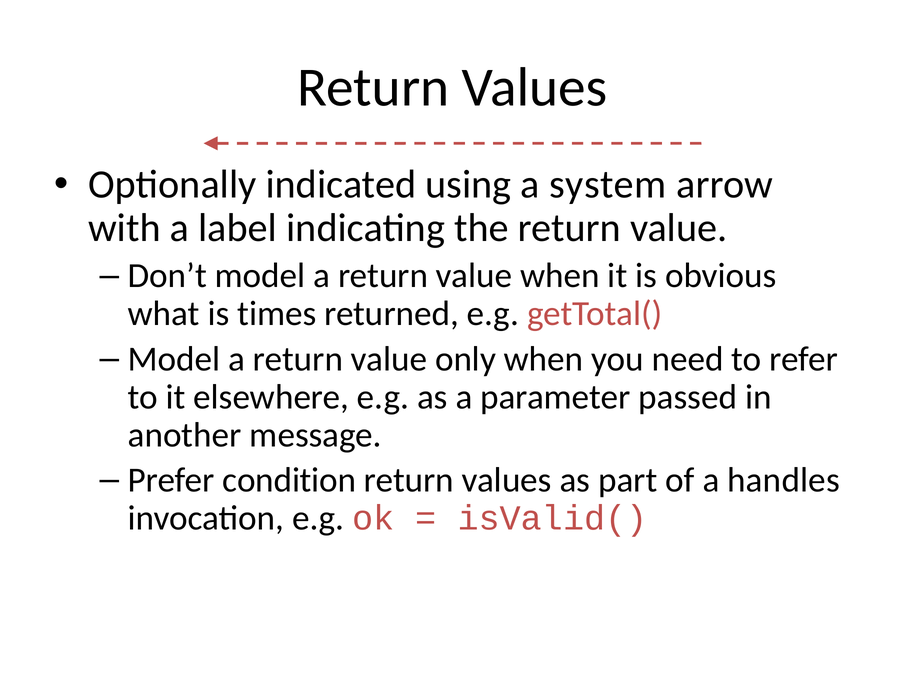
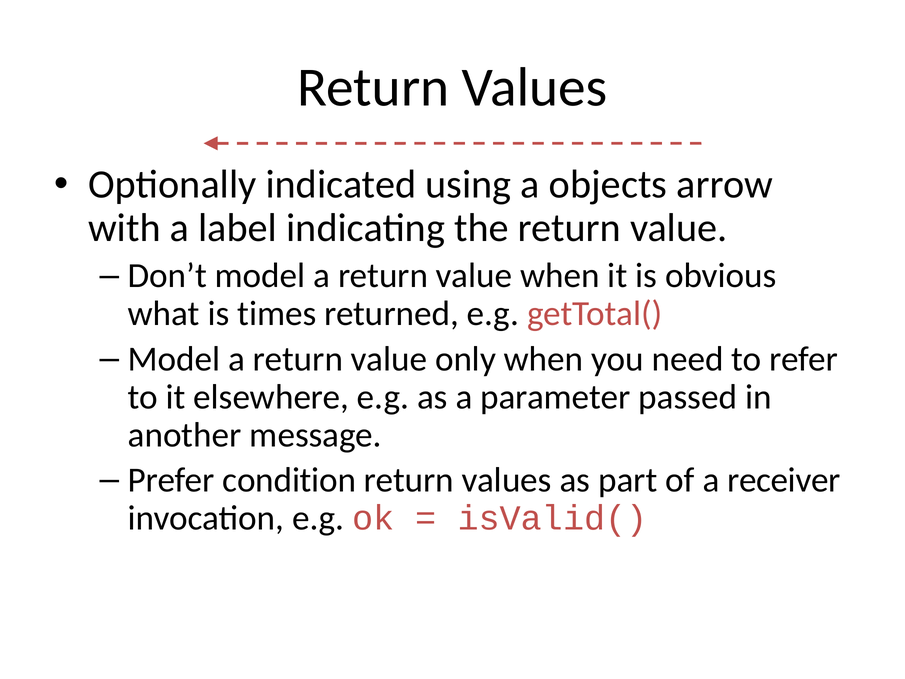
system: system -> objects
handles: handles -> receiver
